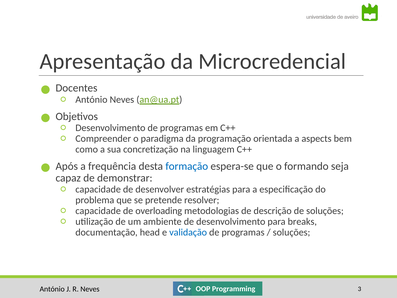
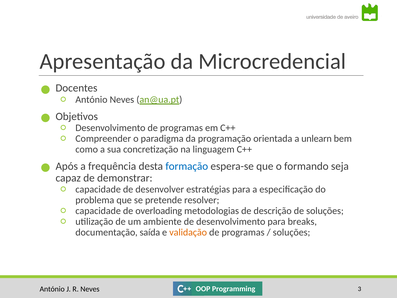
aspects: aspects -> unlearn
head: head -> saída
validação colour: blue -> orange
